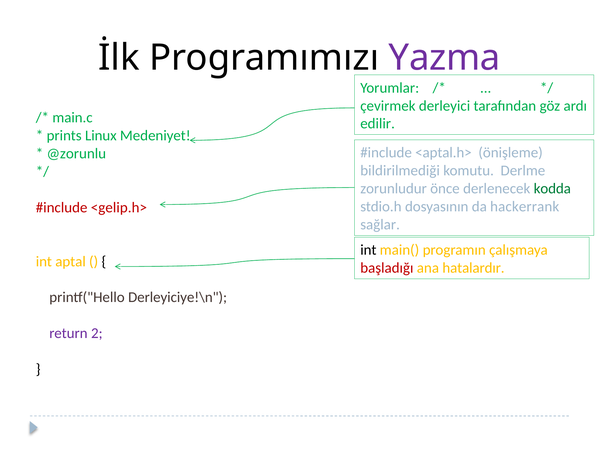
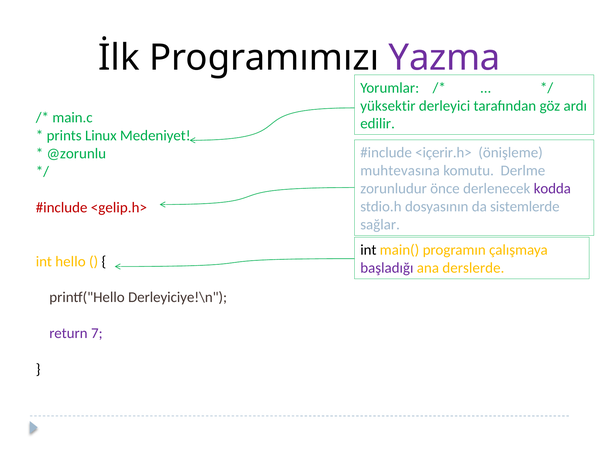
çevirmek: çevirmek -> yüksektir
<aptal.h>: <aptal.h> -> <içerir.h>
bildirilmediği: bildirilmediği -> muhtevasına
kodda colour: green -> purple
hackerrank: hackerrank -> sistemlerde
aptal: aptal -> hello
başladığı colour: red -> purple
hatalardır: hatalardır -> derslerde
2: 2 -> 7
